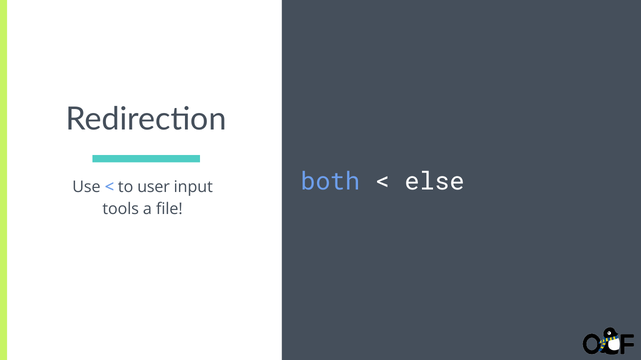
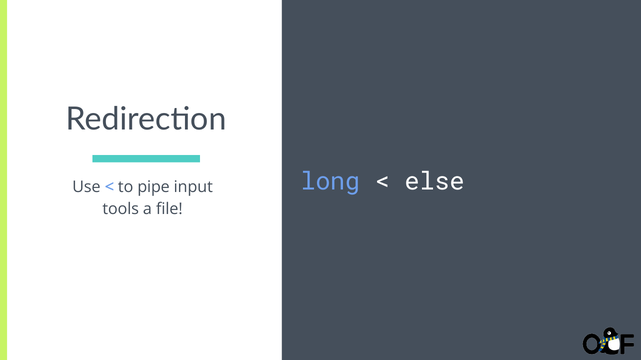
both: both -> long
user: user -> pipe
